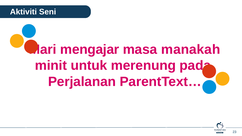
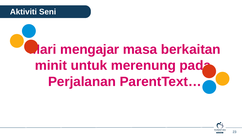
manakah: manakah -> berkaitan
